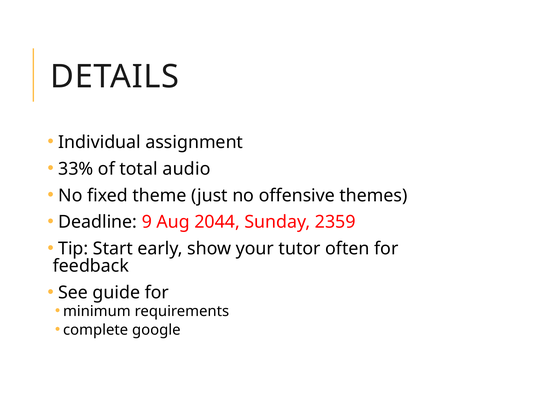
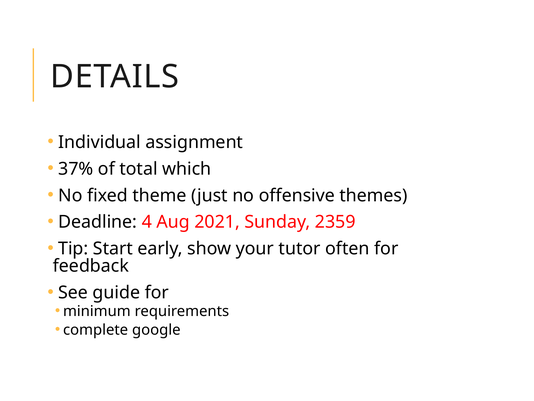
33%: 33% -> 37%
audio: audio -> which
9: 9 -> 4
2044: 2044 -> 2021
